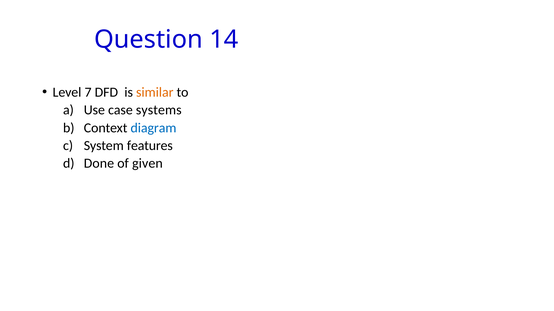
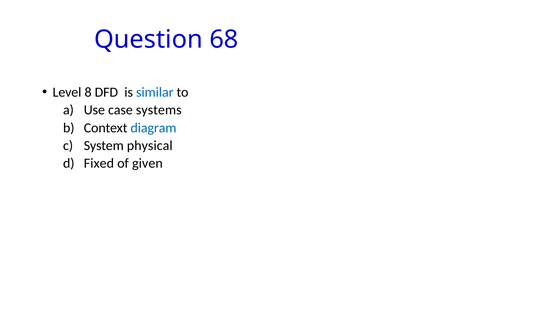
14: 14 -> 68
7: 7 -> 8
similar colour: orange -> blue
features: features -> physical
Done: Done -> Fixed
